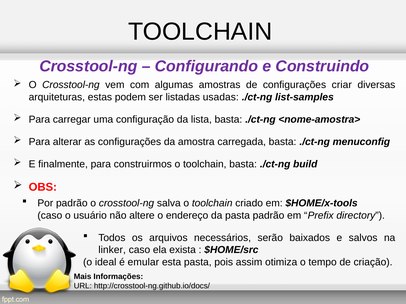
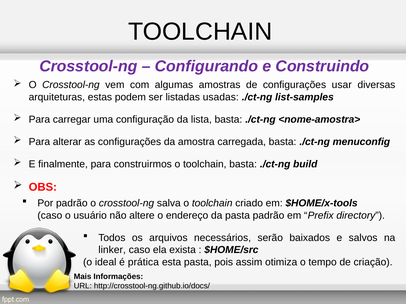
criar: criar -> usar
emular: emular -> prática
